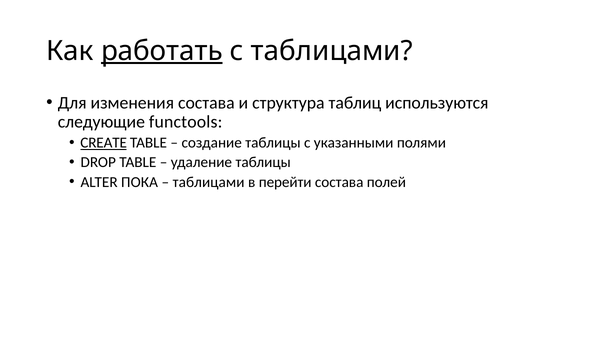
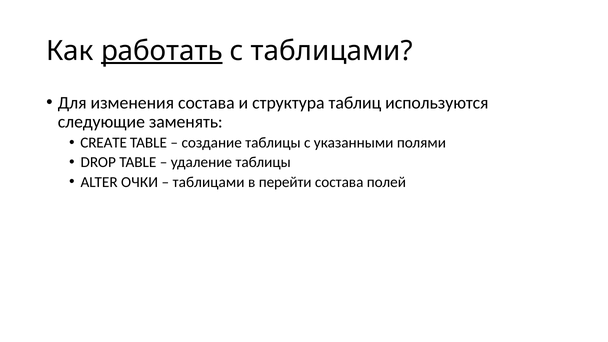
functools: functools -> заменять
CREATE underline: present -> none
ПОКА: ПОКА -> ОЧКИ
